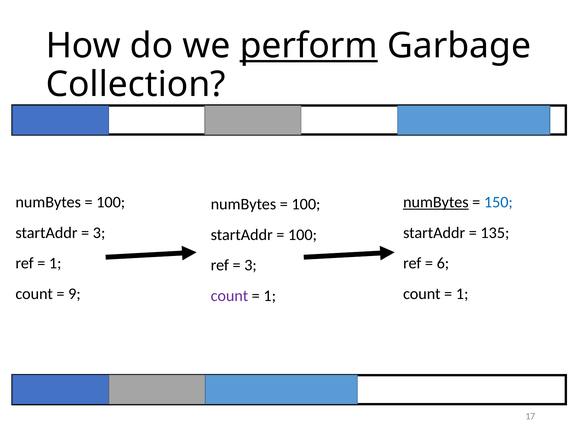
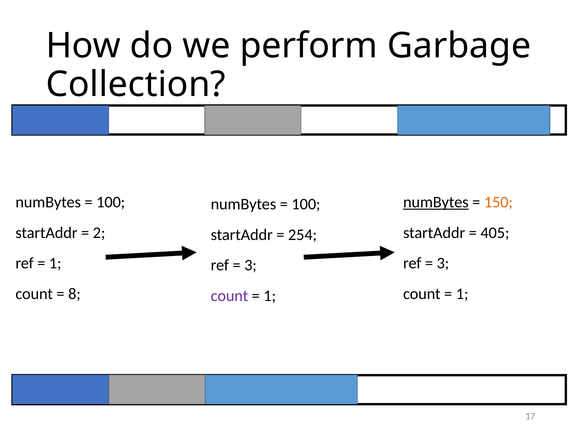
perform underline: present -> none
150 colour: blue -> orange
3 at (99, 233): 3 -> 2
135: 135 -> 405
100 at (302, 235): 100 -> 254
6 at (443, 263): 6 -> 3
9: 9 -> 8
